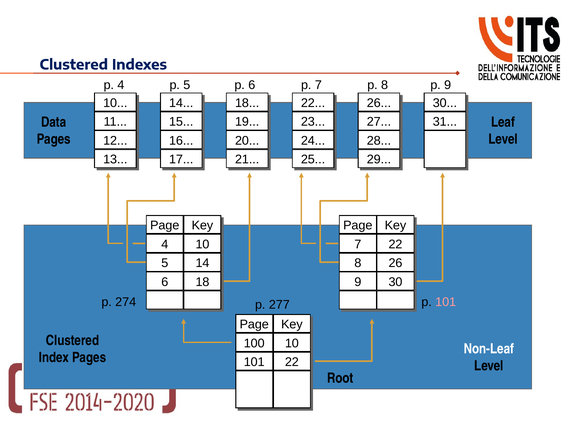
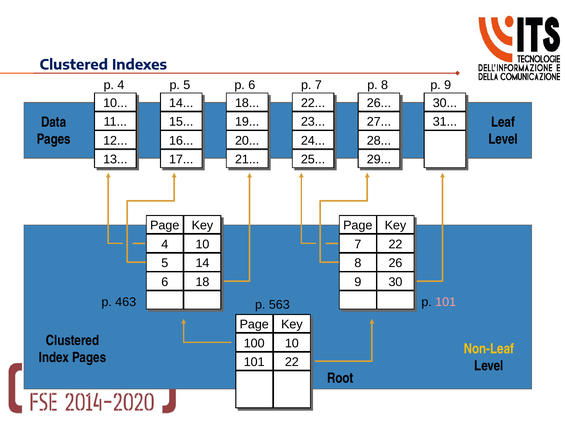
274: 274 -> 463
277: 277 -> 563
Non-Leaf colour: white -> yellow
